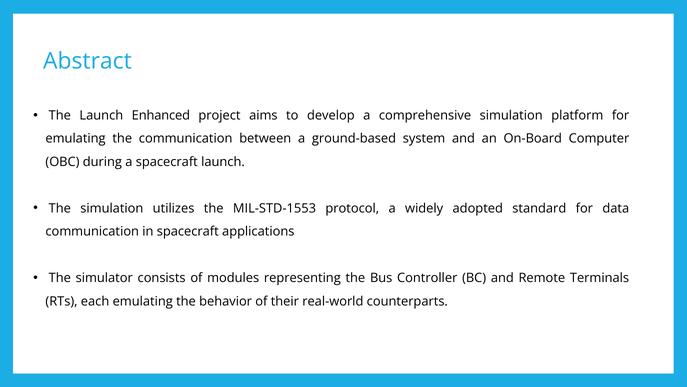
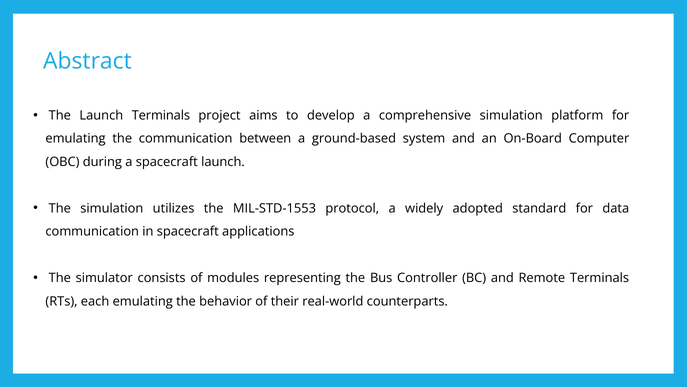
Launch Enhanced: Enhanced -> Terminals
